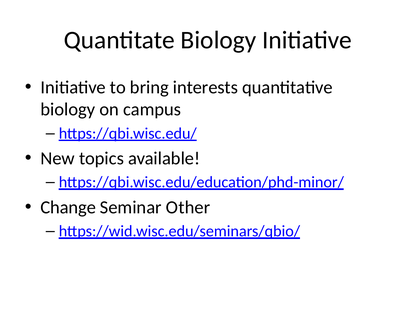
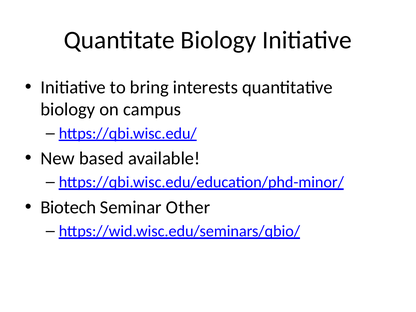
topics: topics -> based
Change: Change -> Biotech
